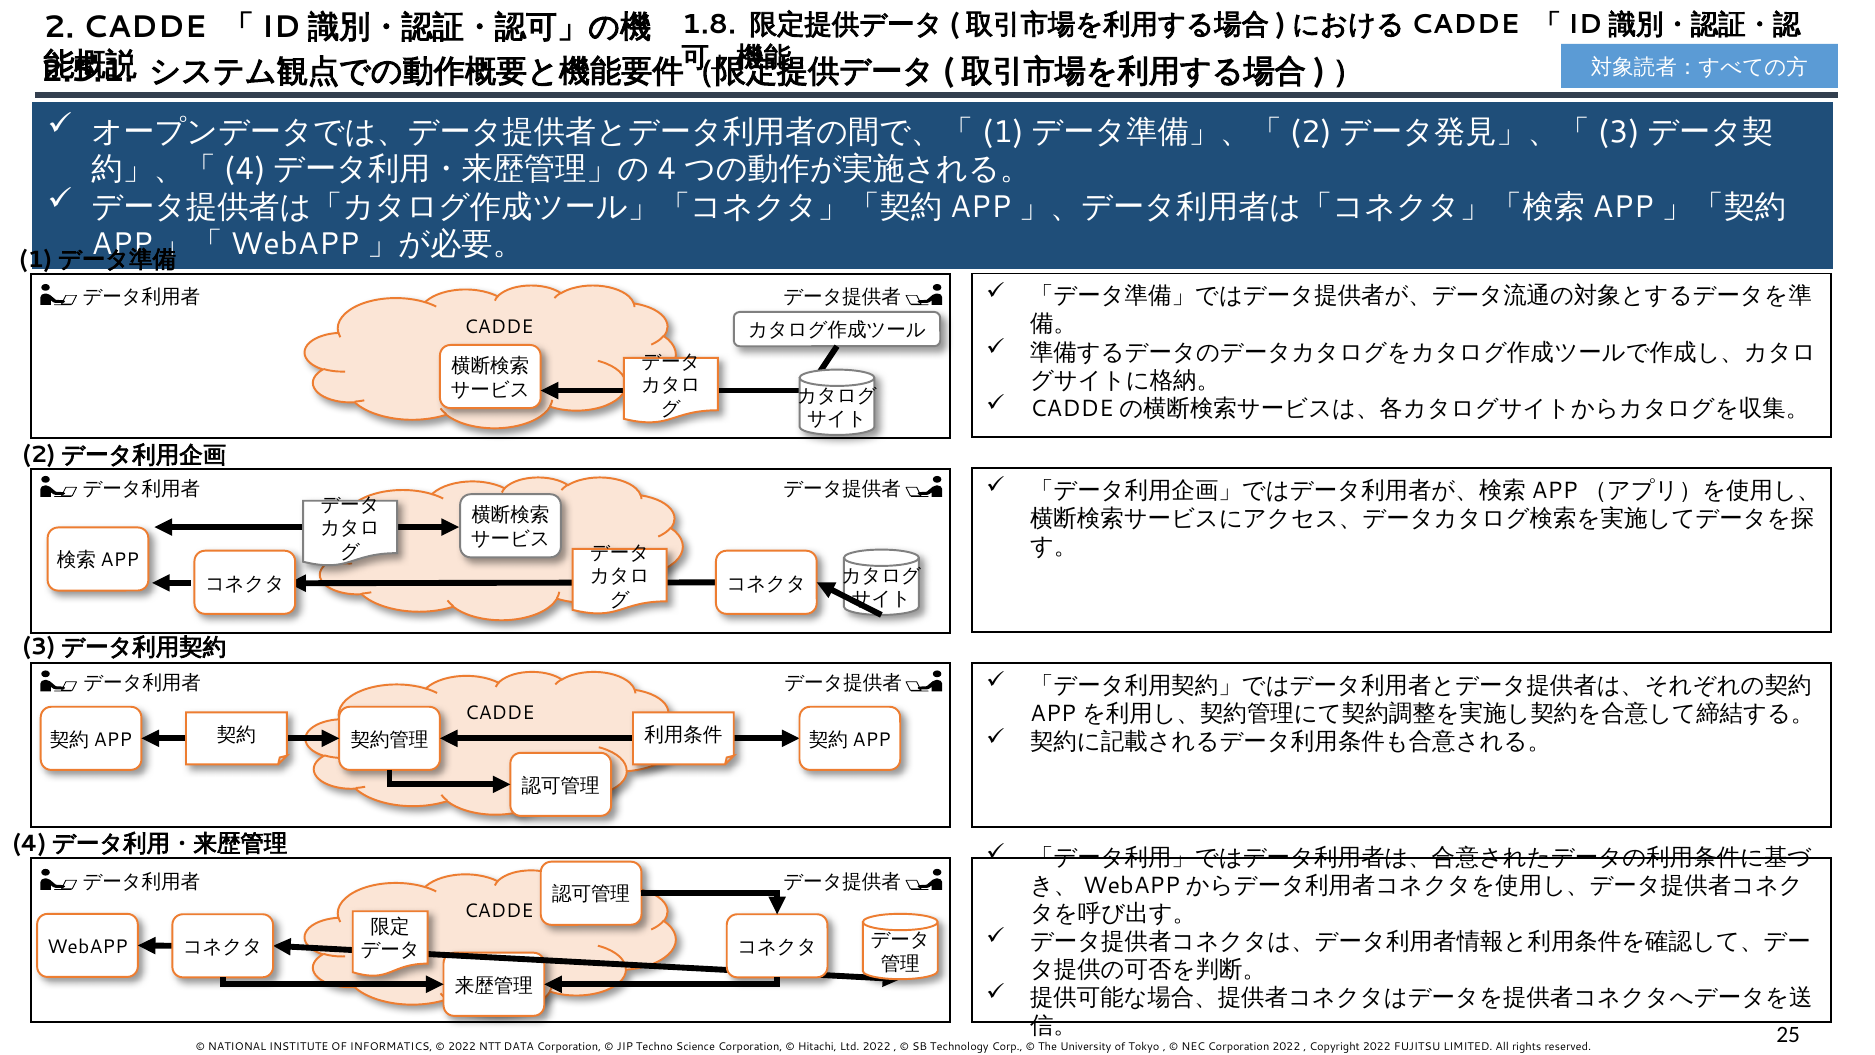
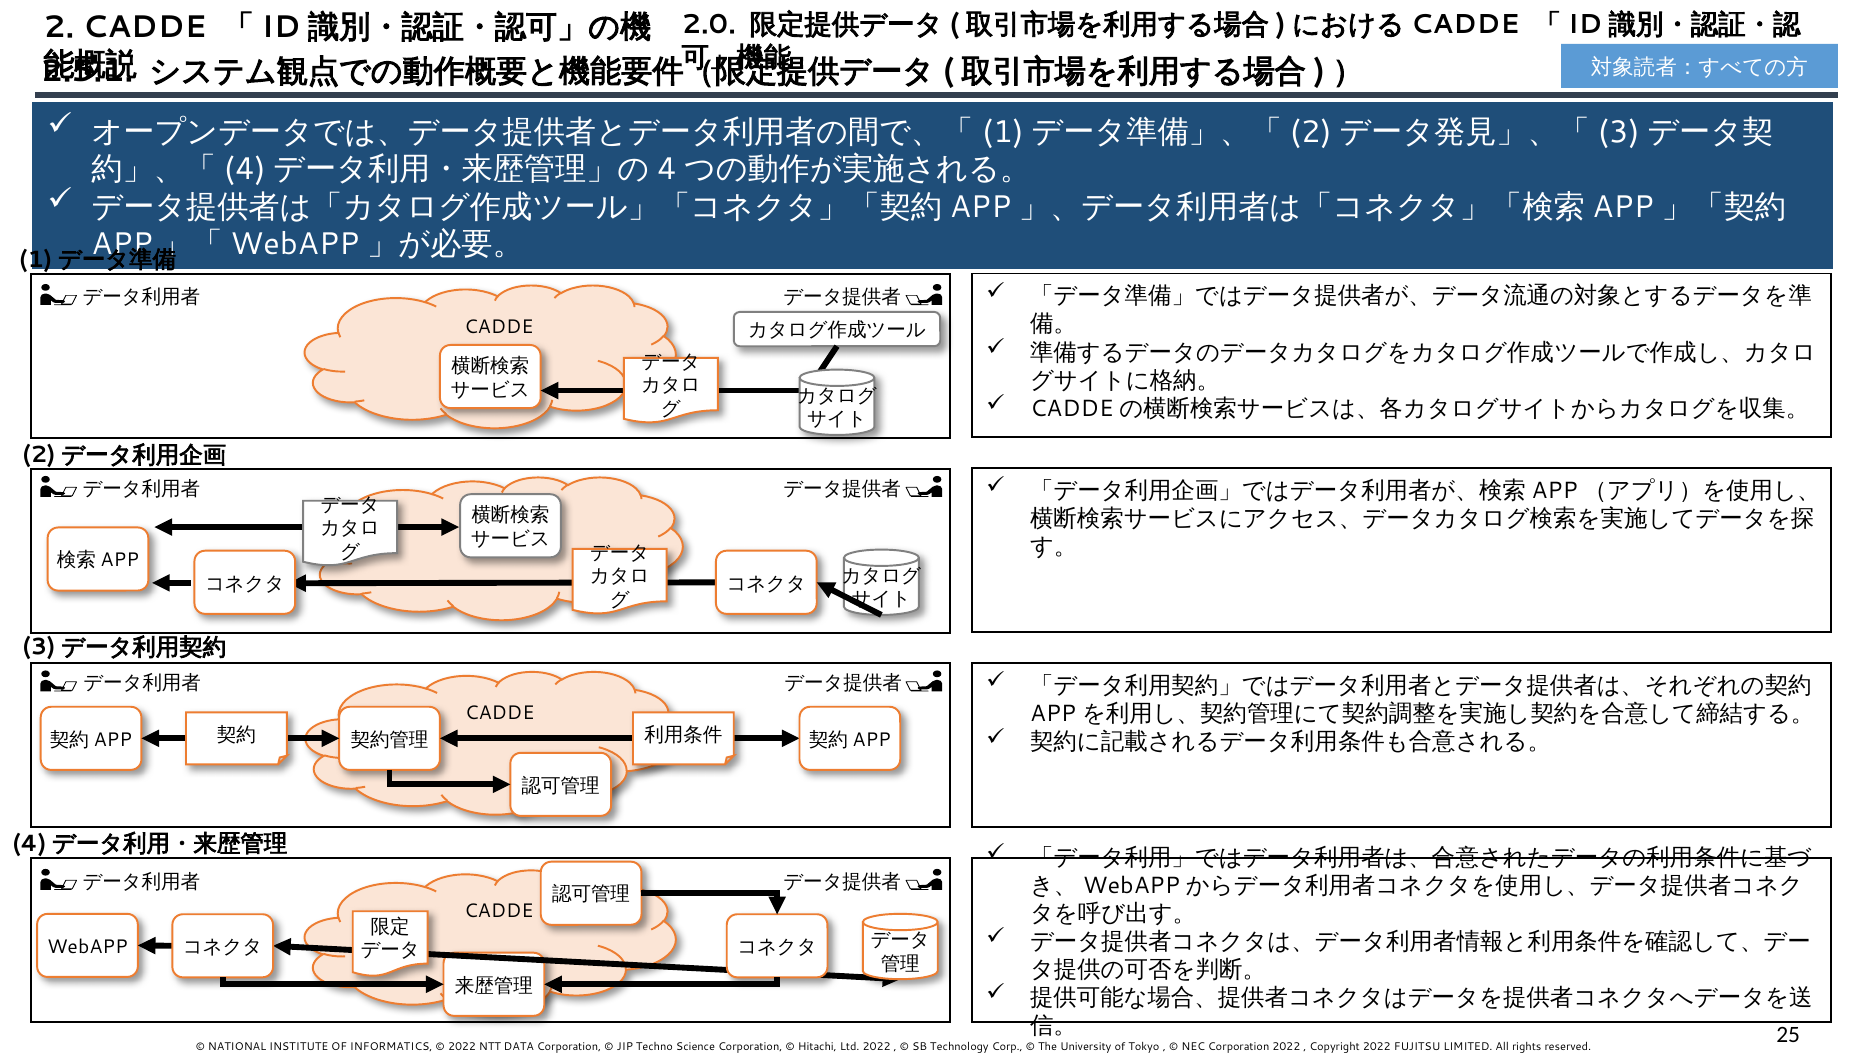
1.8: 1.8 -> 2.0
